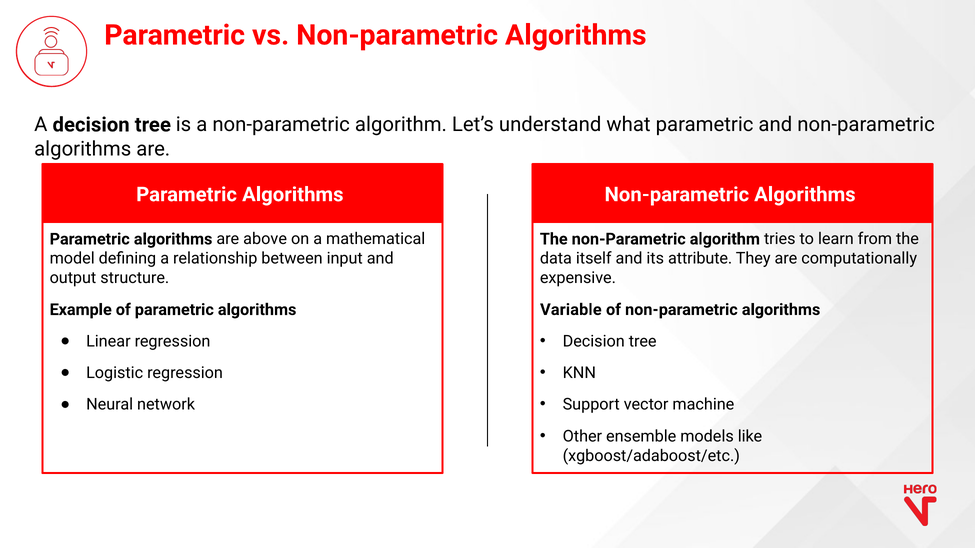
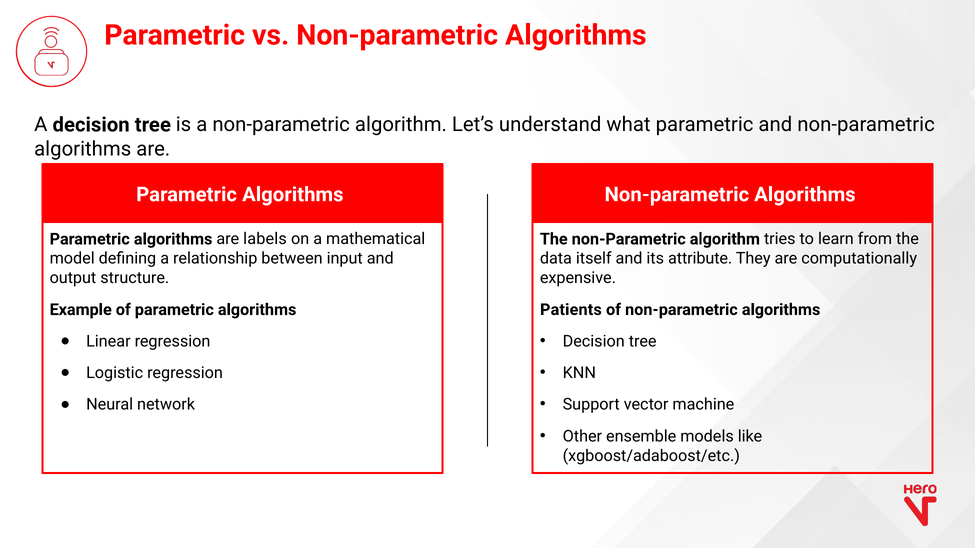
above: above -> labels
Variable: Variable -> Patients
